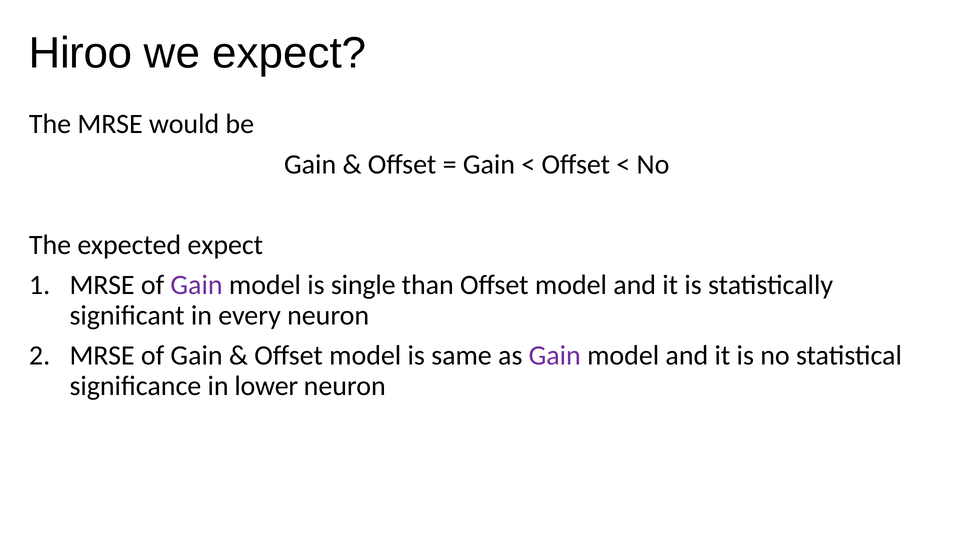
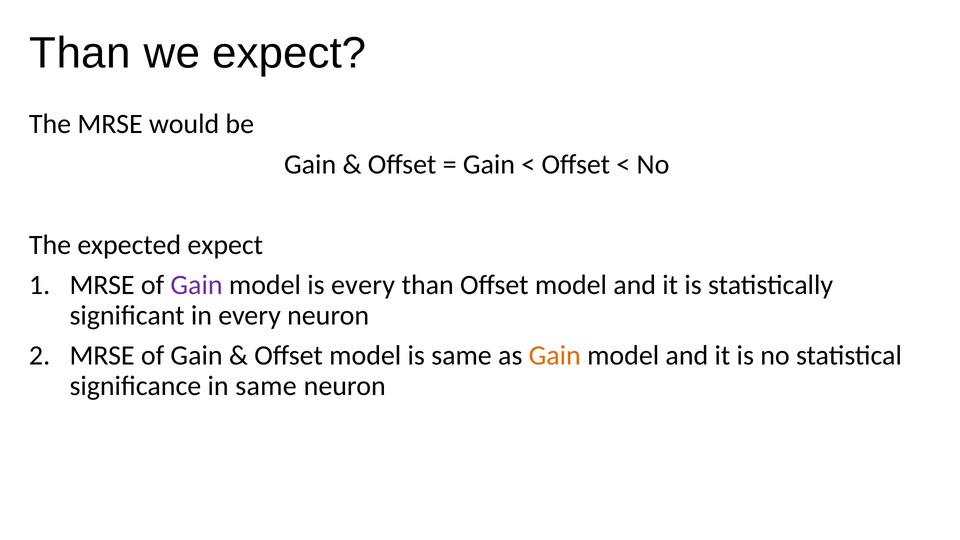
Hiroo at (81, 53): Hiroo -> Than
is single: single -> every
Gain at (555, 356) colour: purple -> orange
in lower: lower -> same
